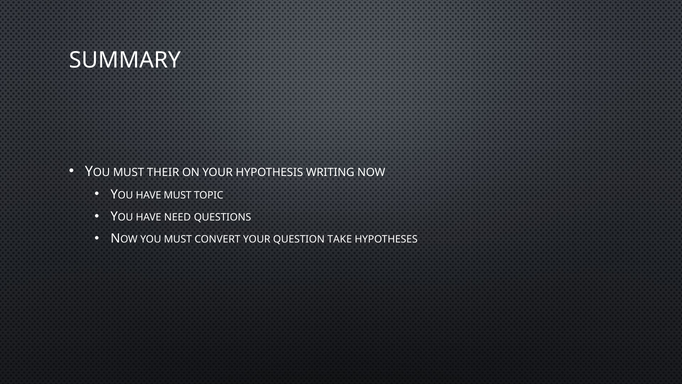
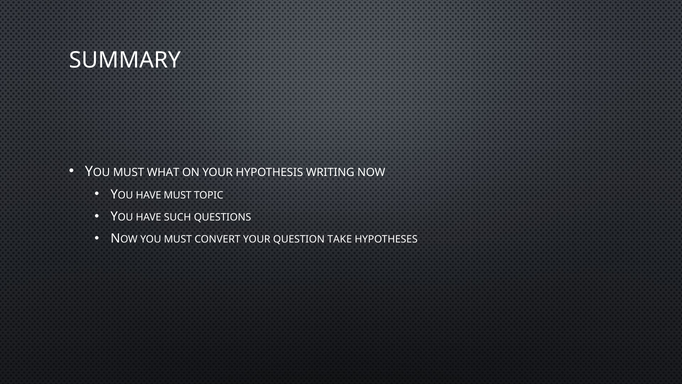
THEIR: THEIR -> WHAT
NEED: NEED -> SUCH
